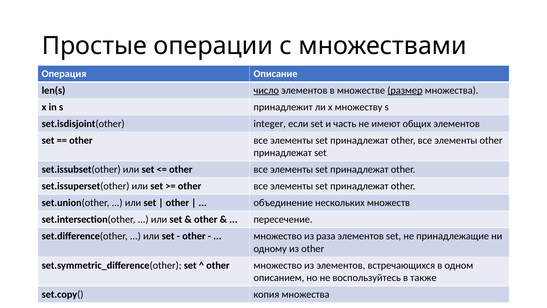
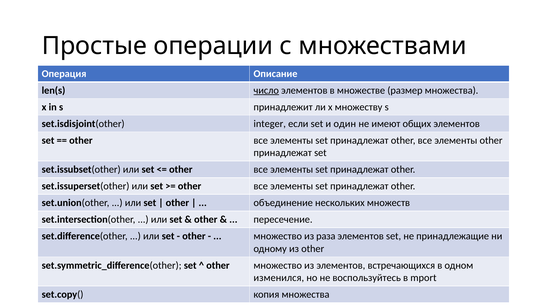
размер underline: present -> none
часть: часть -> один
описанием: описанием -> изменился
также: также -> mport
